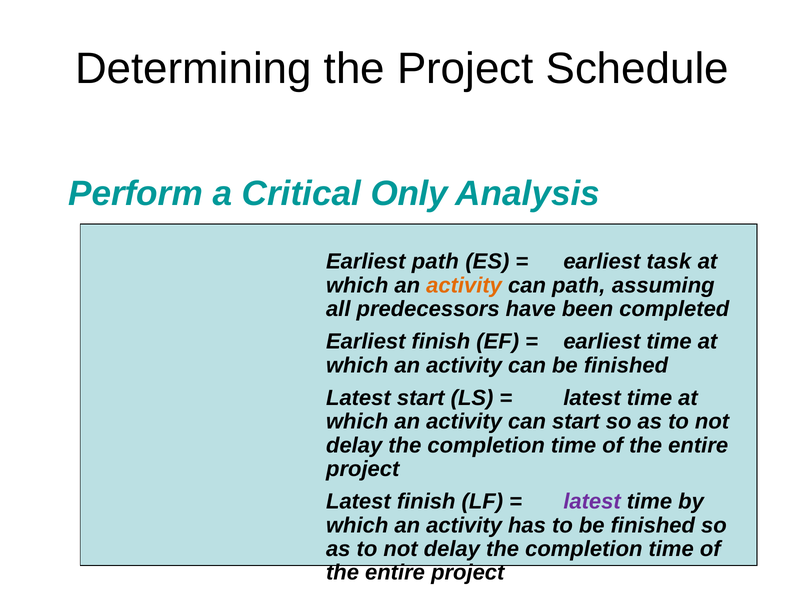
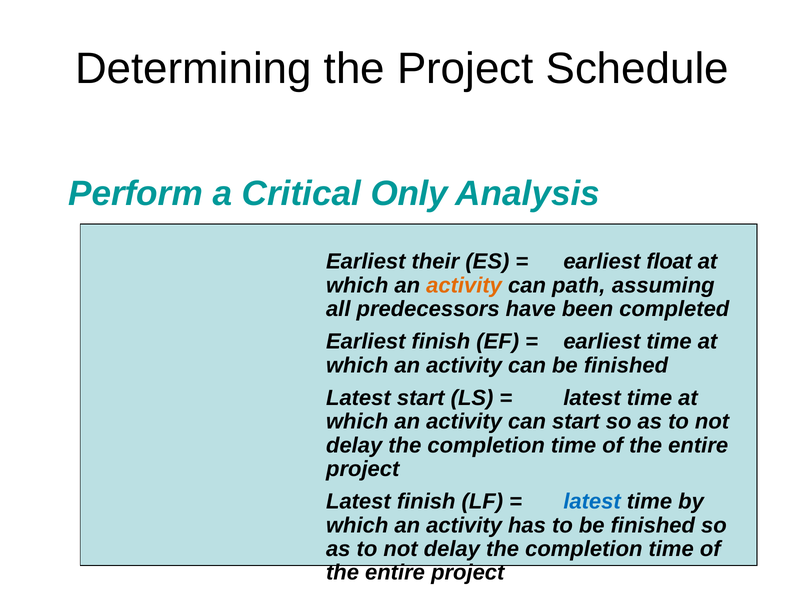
Earliest path: path -> their
task: task -> float
latest at (592, 502) colour: purple -> blue
